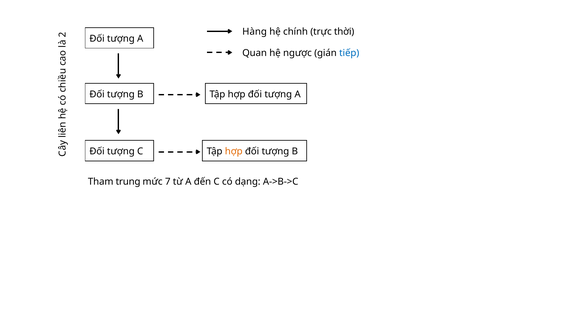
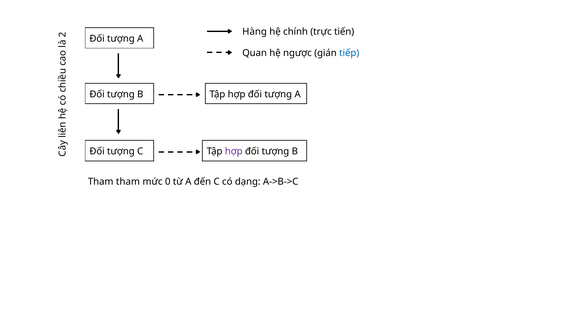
thời: thời -> tiến
hợp at (234, 151) colour: orange -> purple
Tham trung: trung -> tham
7: 7 -> 0
